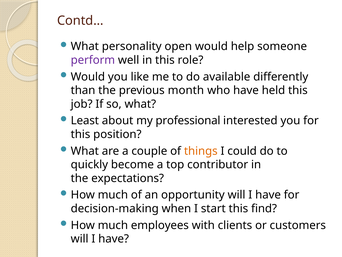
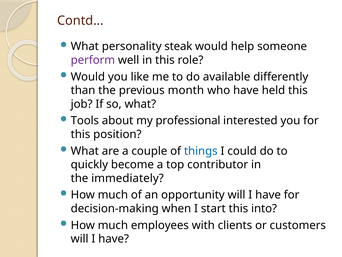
open: open -> steak
Least: Least -> Tools
things colour: orange -> blue
expectations: expectations -> immediately
find: find -> into
